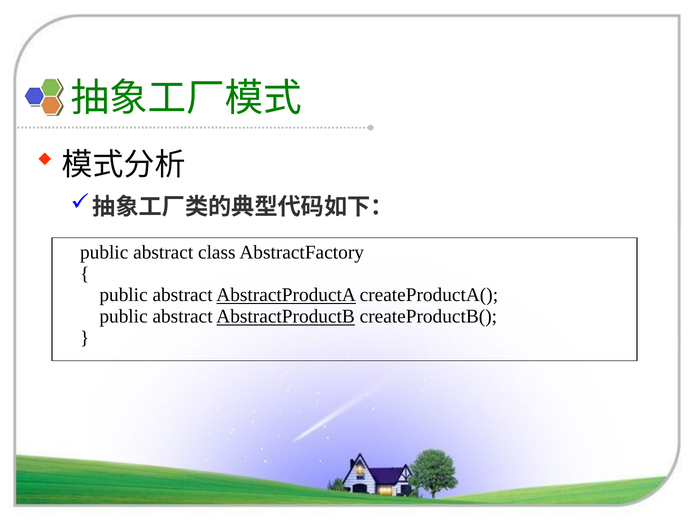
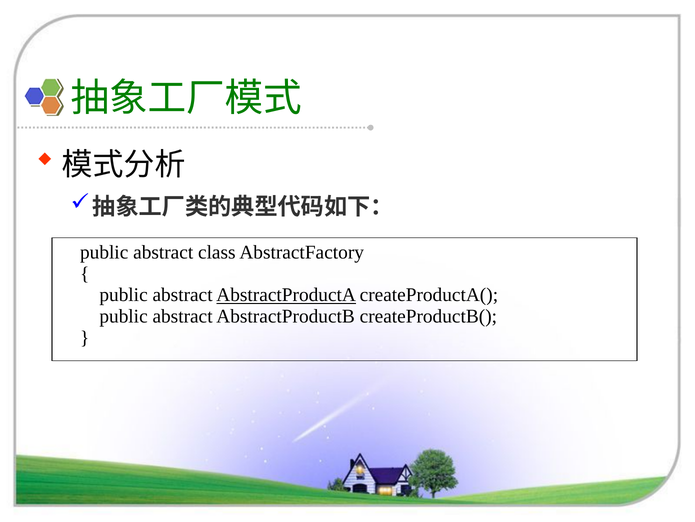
AbstractProductB underline: present -> none
